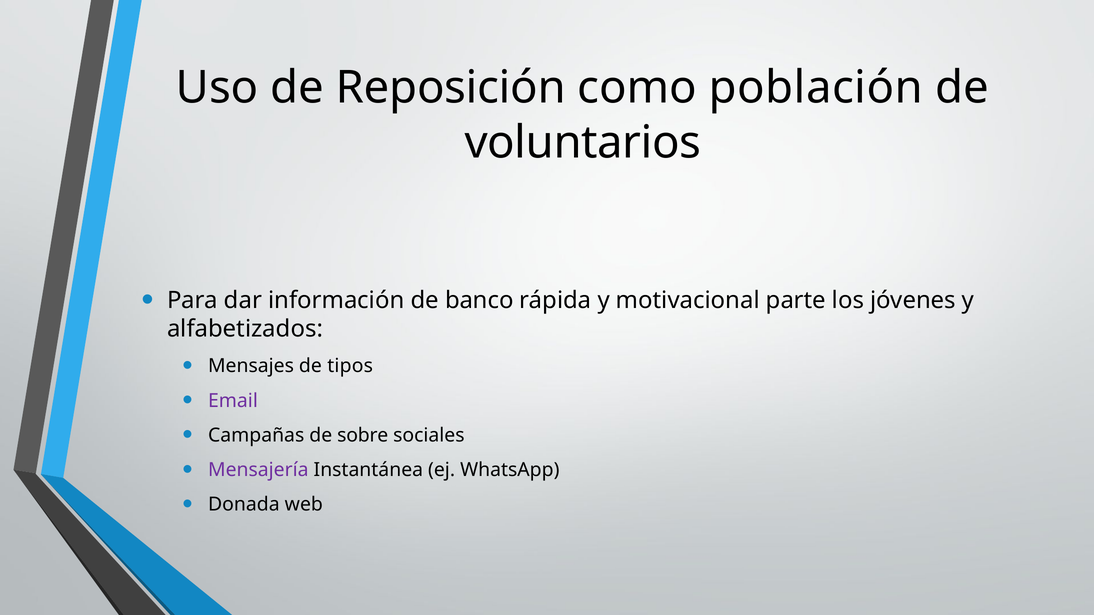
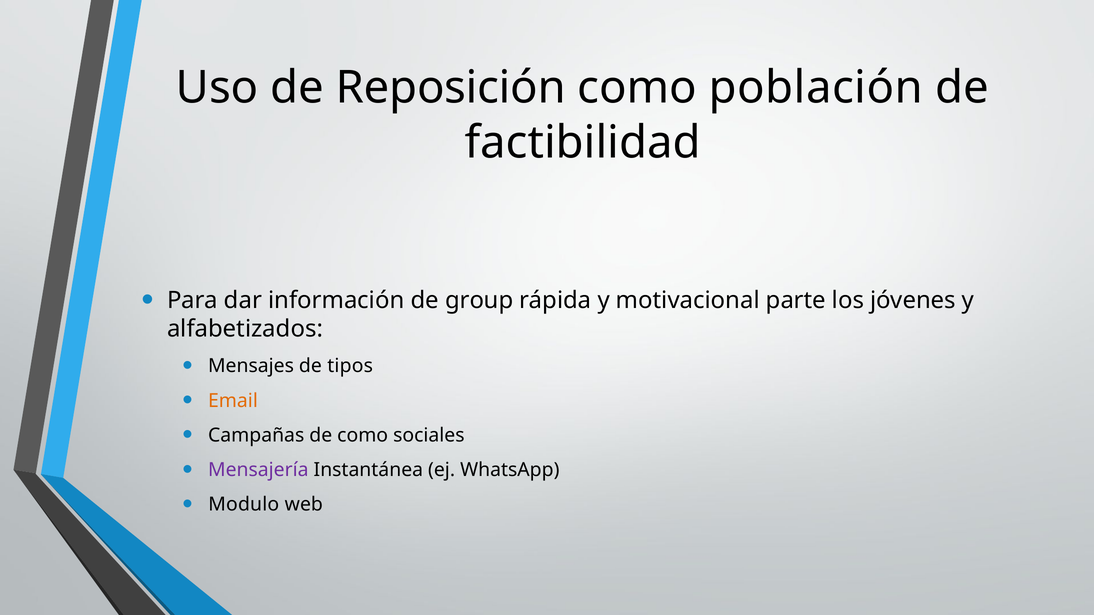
voluntarios: voluntarios -> factibilidad
banco: banco -> group
Email colour: purple -> orange
de sobre: sobre -> como
Donada: Donada -> Modulo
